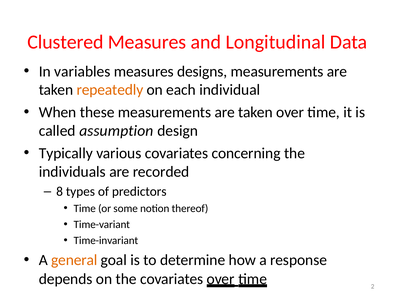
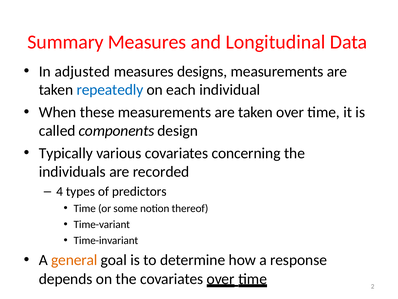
Clustered: Clustered -> Summary
variables: variables -> adjusted
repeatedly colour: orange -> blue
assumption: assumption -> components
8: 8 -> 4
